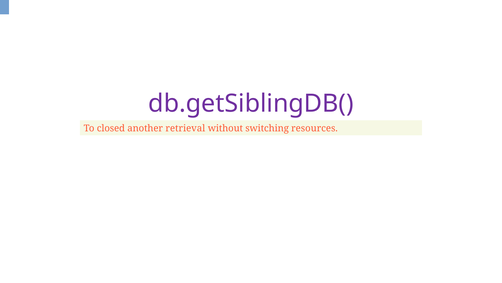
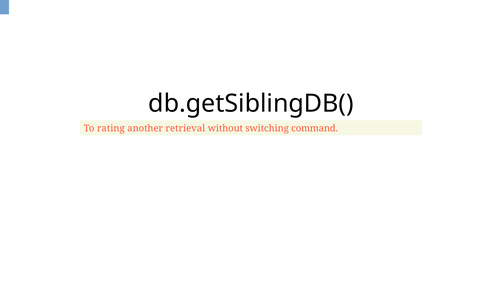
db.getSiblingDB( colour: purple -> black
closed: closed -> rating
resources: resources -> command
